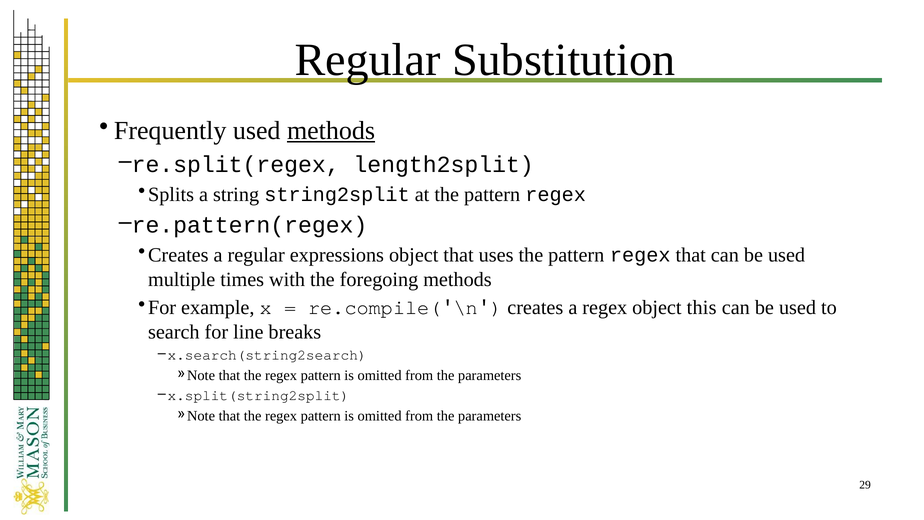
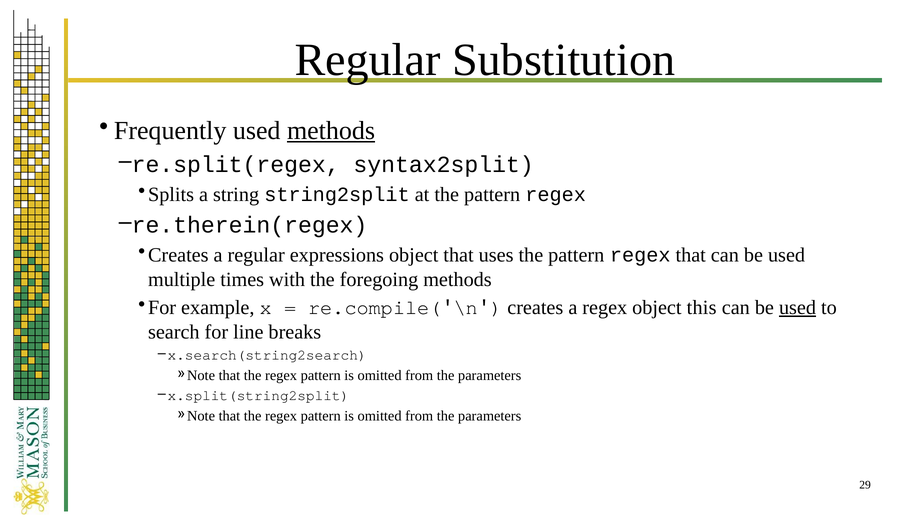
length2split: length2split -> syntax2split
re.pattern(regex: re.pattern(regex -> re.therein(regex
used at (798, 307) underline: none -> present
